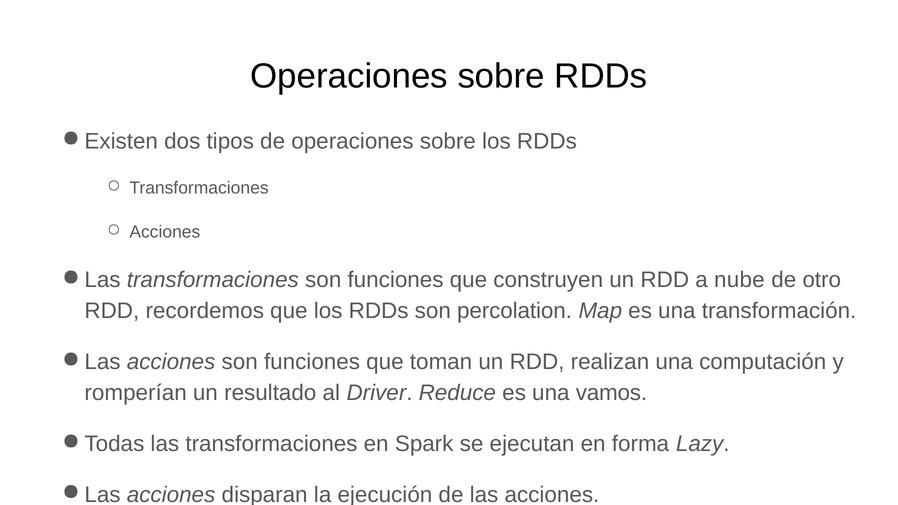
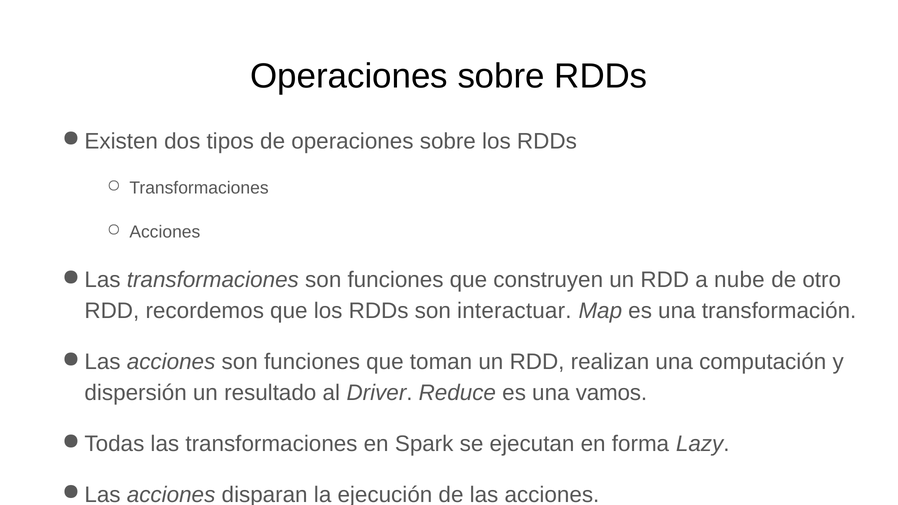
percolation: percolation -> interactuar
romperían: romperían -> dispersión
